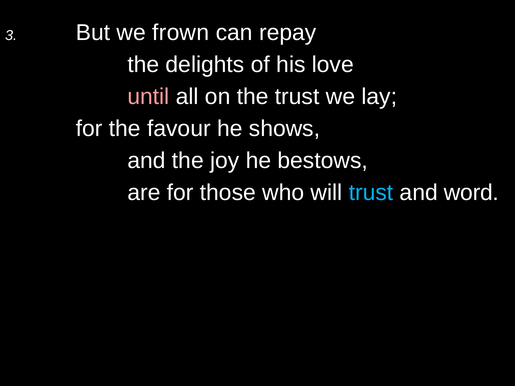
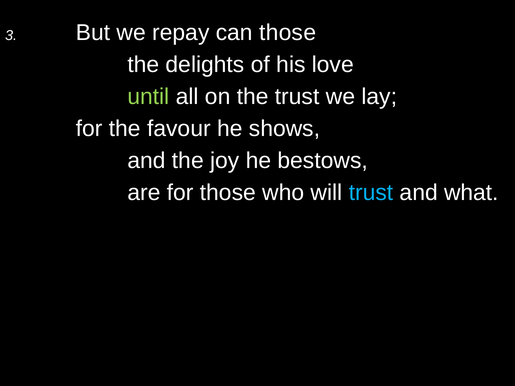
frown: frown -> repay
can repay: repay -> those
until colour: pink -> light green
word: word -> what
